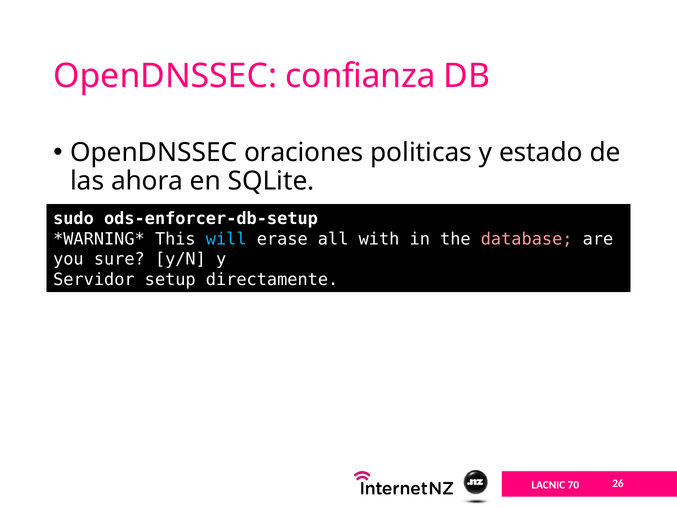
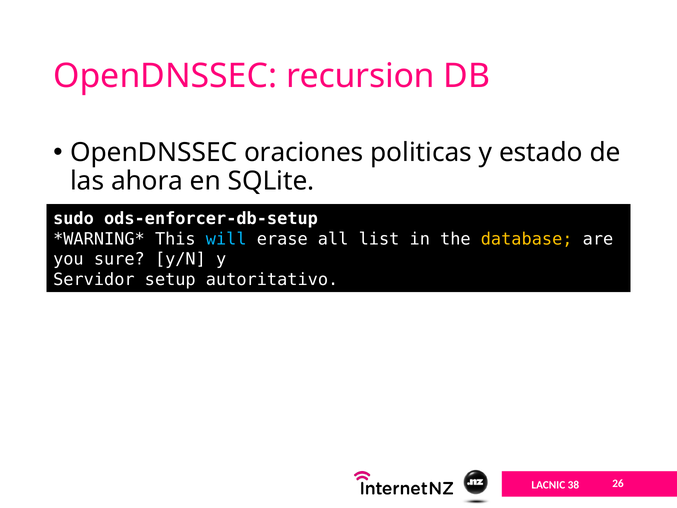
confianza: confianza -> recursion
with: with -> list
database colour: pink -> yellow
directamente: directamente -> autoritativo
70: 70 -> 38
